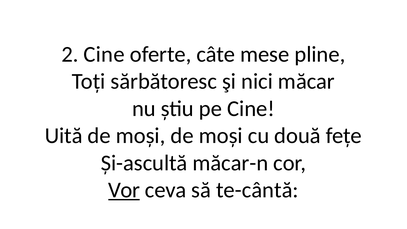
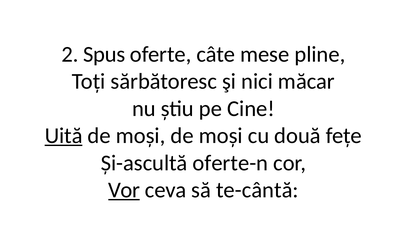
2 Cine: Cine -> Spus
Uită underline: none -> present
măcar-n: măcar-n -> oferte-n
